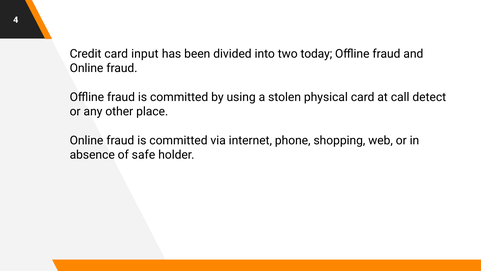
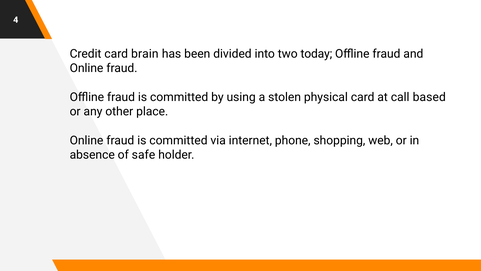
input: input -> brain
detect: detect -> based
